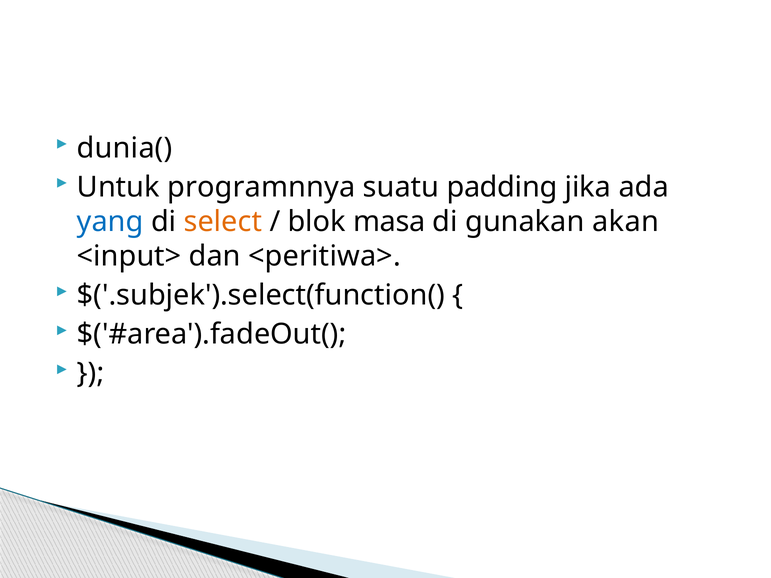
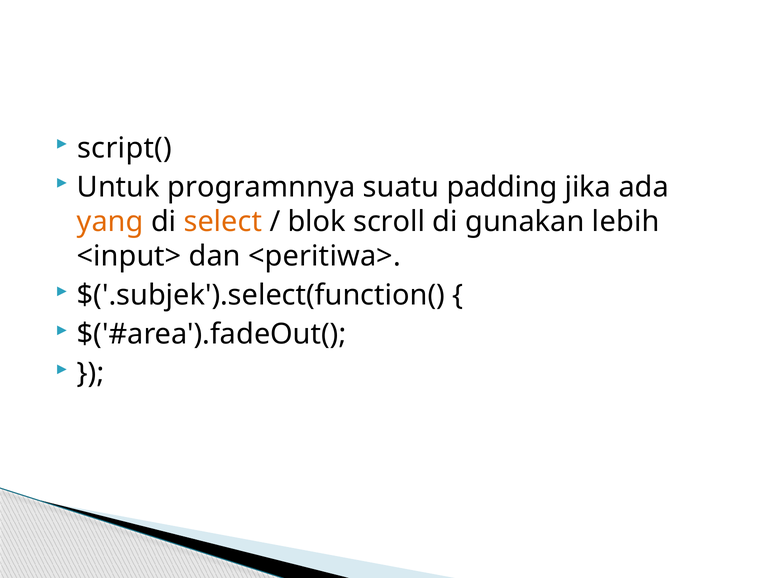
dunia(: dunia( -> script(
yang colour: blue -> orange
masa: masa -> scroll
akan: akan -> lebih
